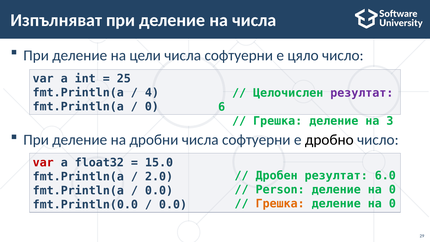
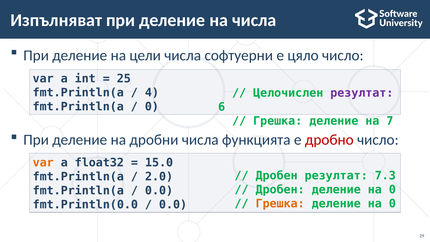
3: 3 -> 7
дробни числа софтуерни: софтуерни -> функцията
дробно colour: black -> red
var at (43, 163) colour: red -> orange
6.0: 6.0 -> 7.3
Person at (280, 190): Person -> Дробен
